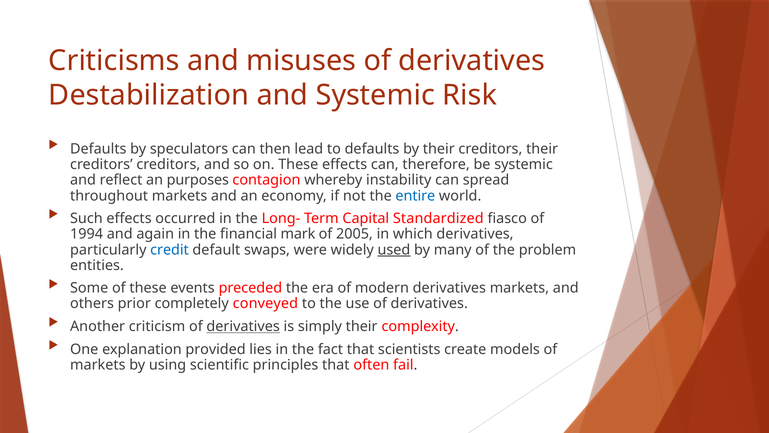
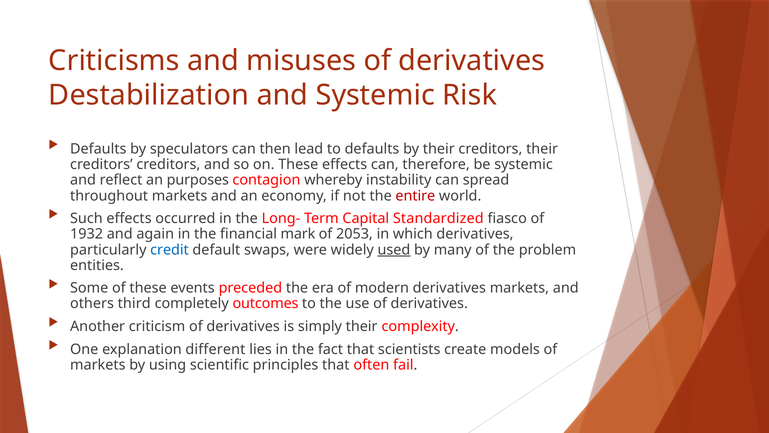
entire colour: blue -> red
1994: 1994 -> 1932
2005: 2005 -> 2053
prior: prior -> third
conveyed: conveyed -> outcomes
derivatives at (243, 326) underline: present -> none
provided: provided -> different
